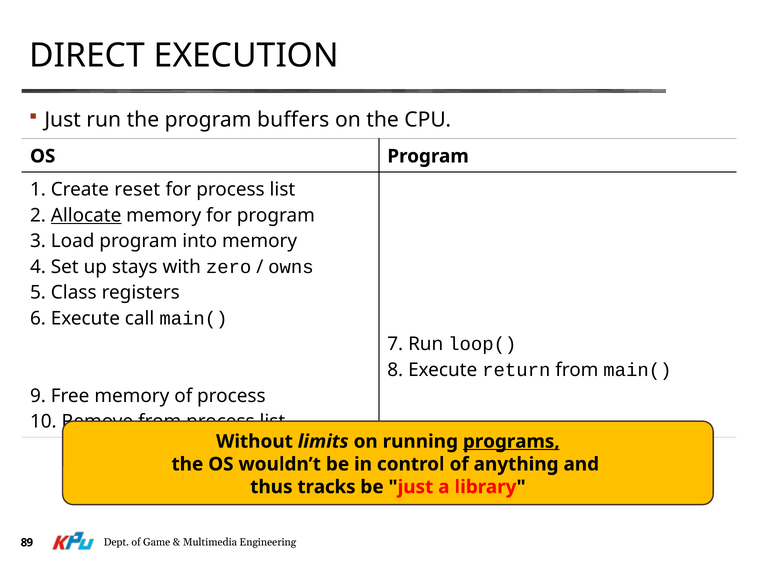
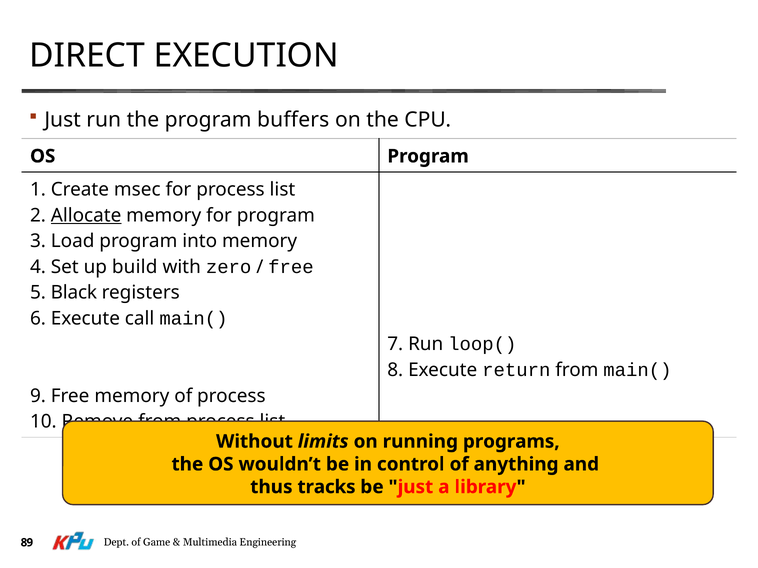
reset: reset -> msec
stays: stays -> build
owns at (291, 267): owns -> free
Class: Class -> Black
programs underline: present -> none
